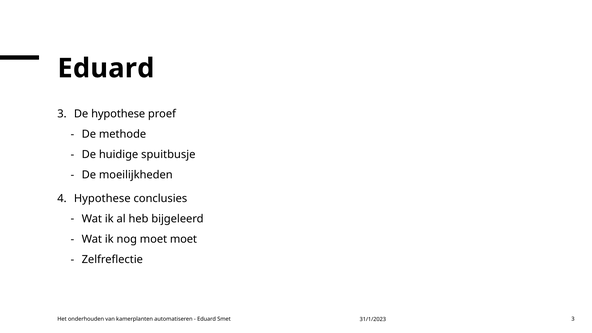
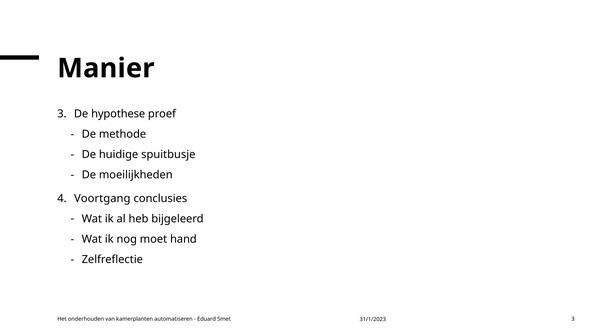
Eduard at (106, 68): Eduard -> Manier
Hypothese at (102, 198): Hypothese -> Voortgang
moet moet: moet -> hand
